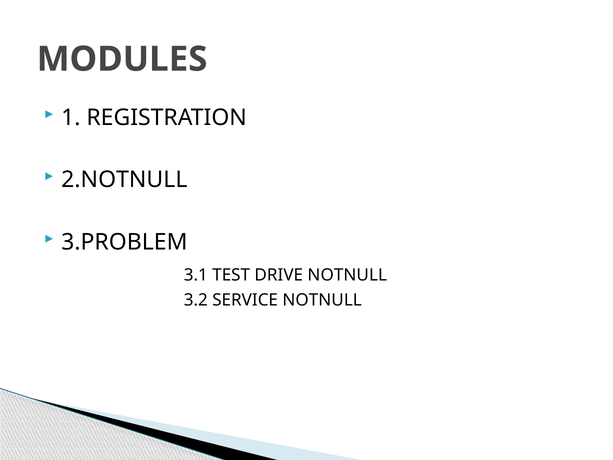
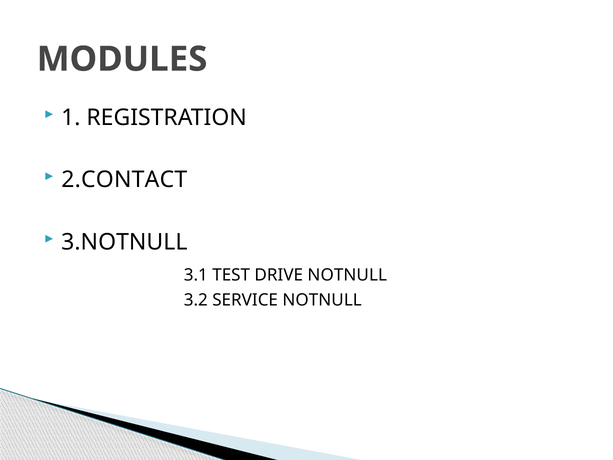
2.NOTNULL: 2.NOTNULL -> 2.CONTACT
3.PROBLEM: 3.PROBLEM -> 3.NOTNULL
